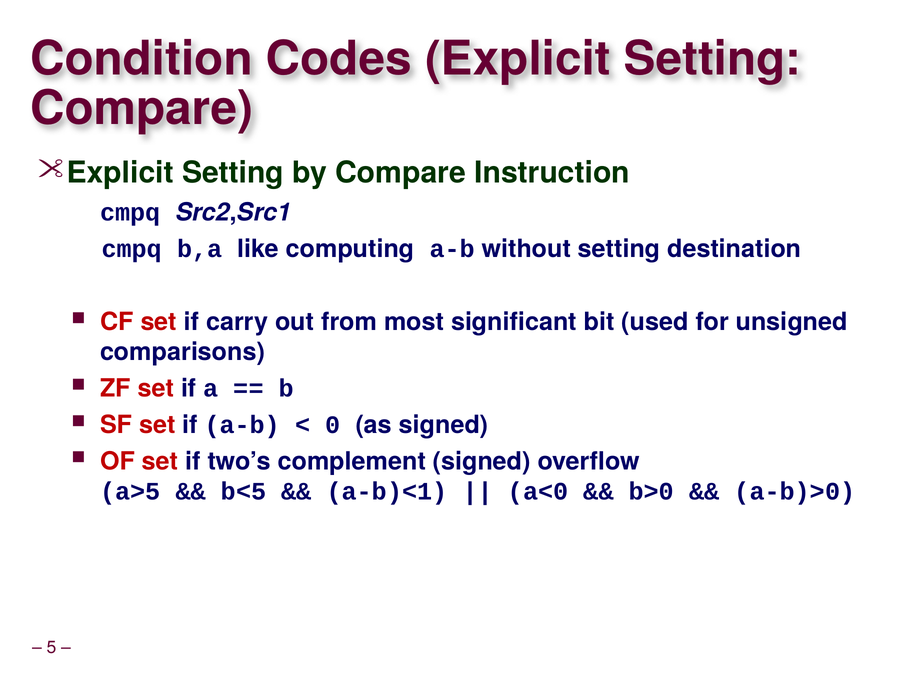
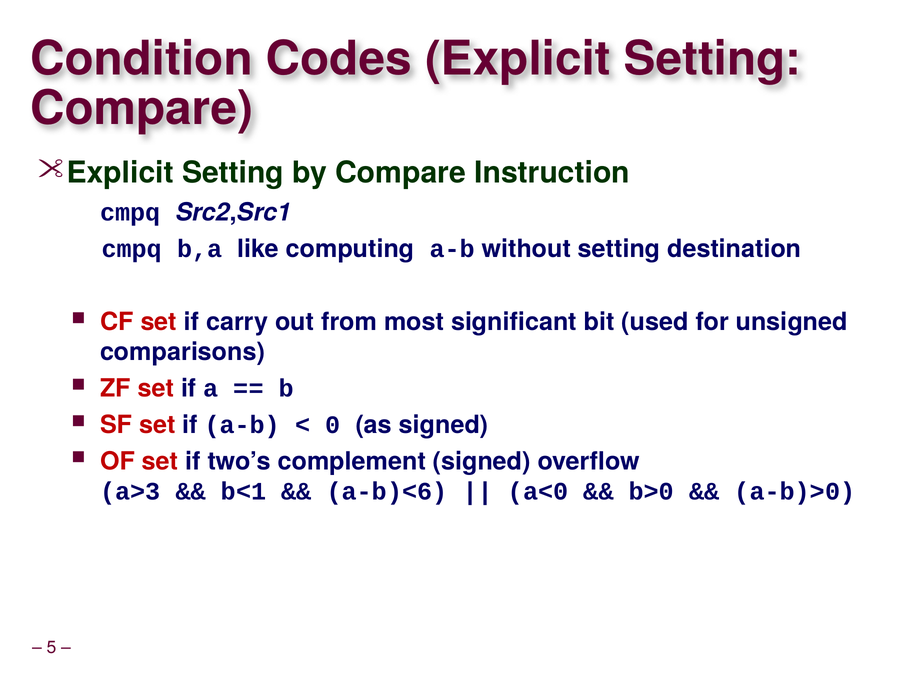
a>5: a>5 -> a>3
b<5: b<5 -> b<1
a-b)<1: a-b)<1 -> a-b)<6
